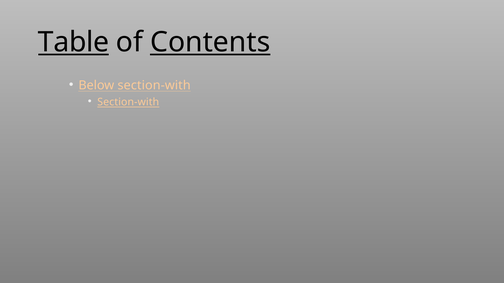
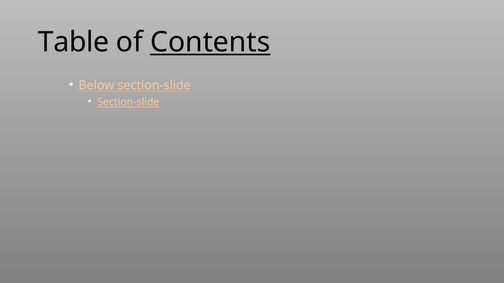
Table underline: present -> none
Below section-with: section-with -> section-slide
Section-with at (128, 102): Section-with -> Section-slide
